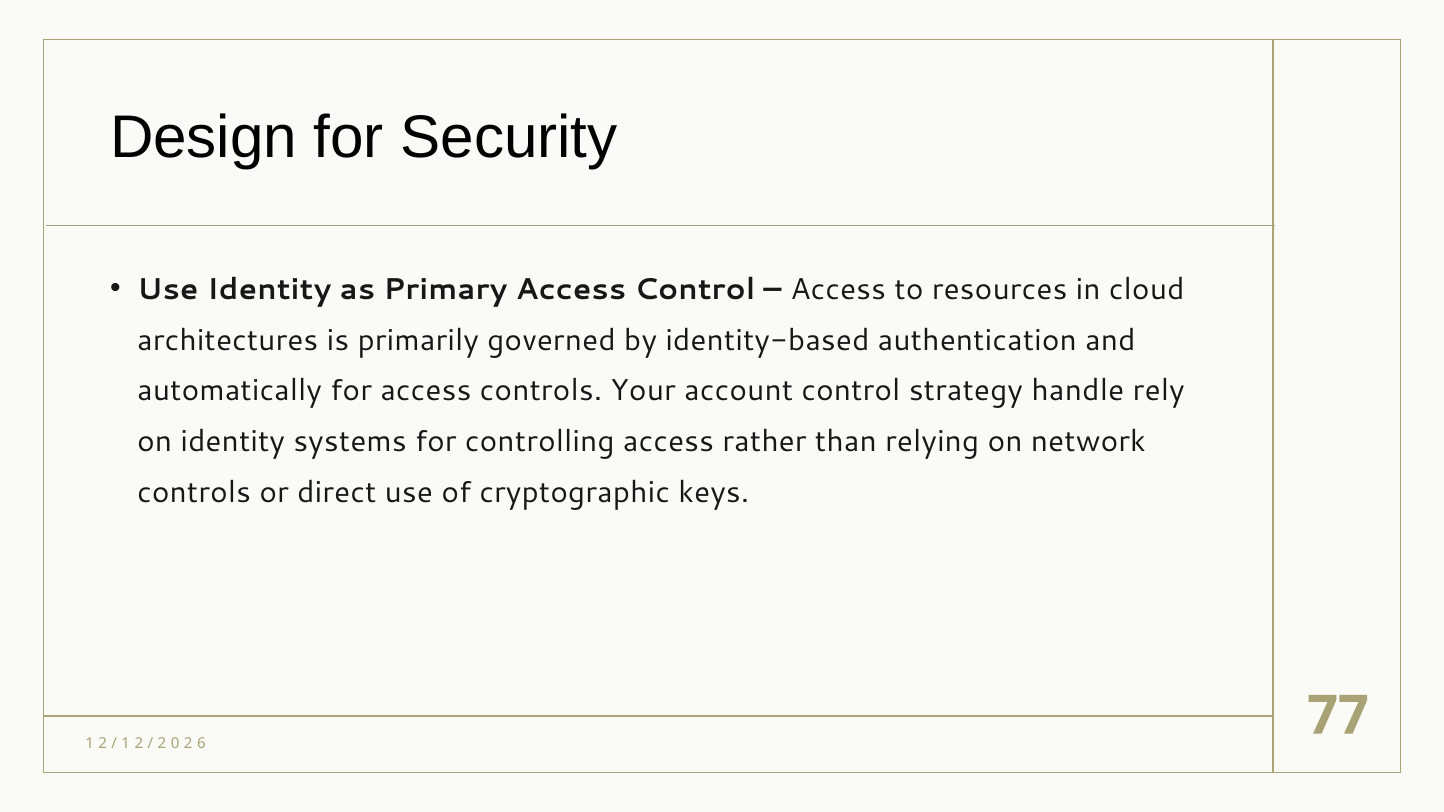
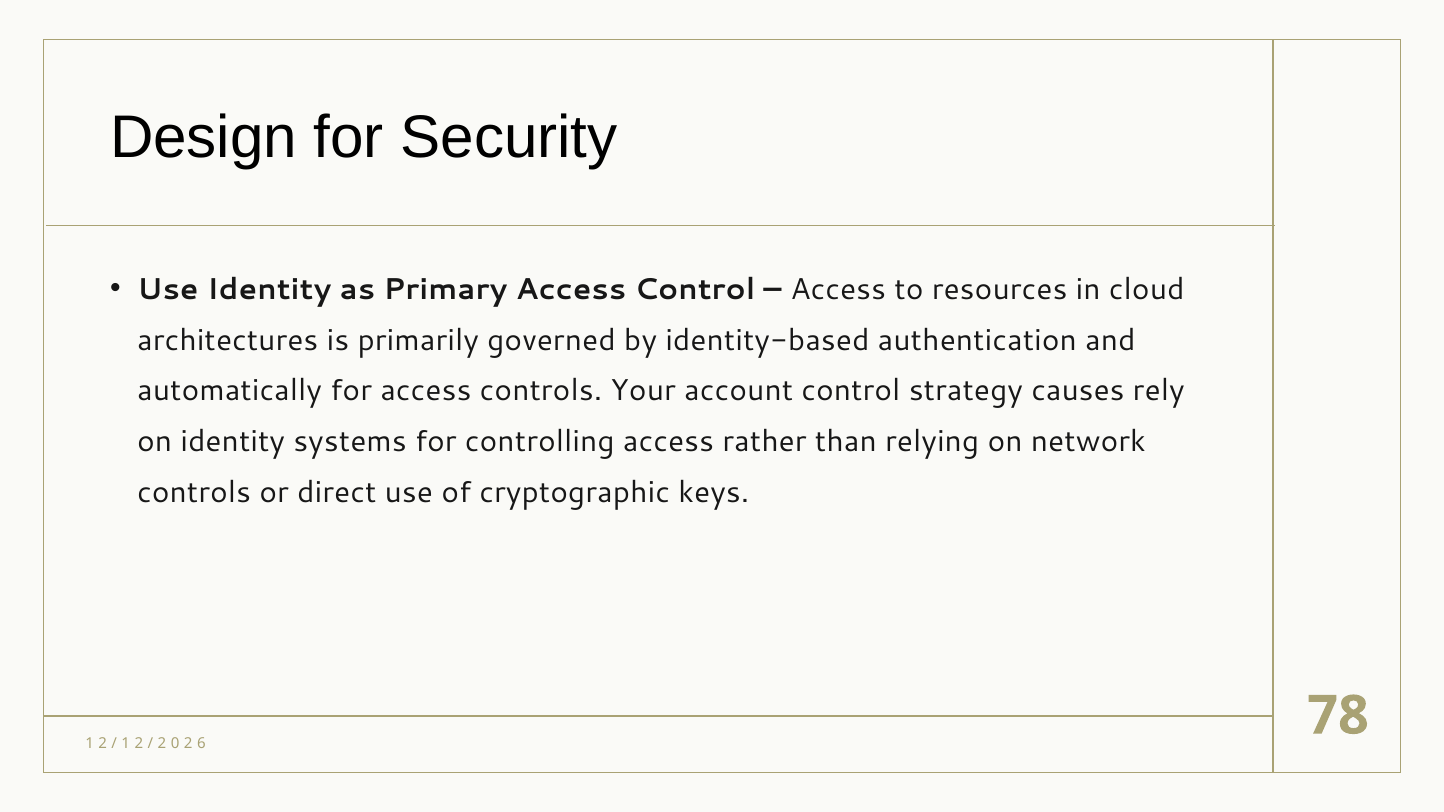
handle: handle -> causes
77: 77 -> 78
